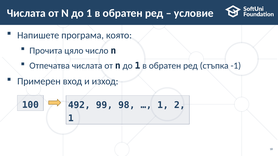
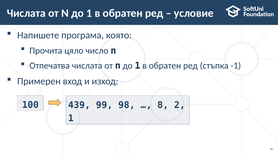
492: 492 -> 439
1 at (163, 105): 1 -> 8
